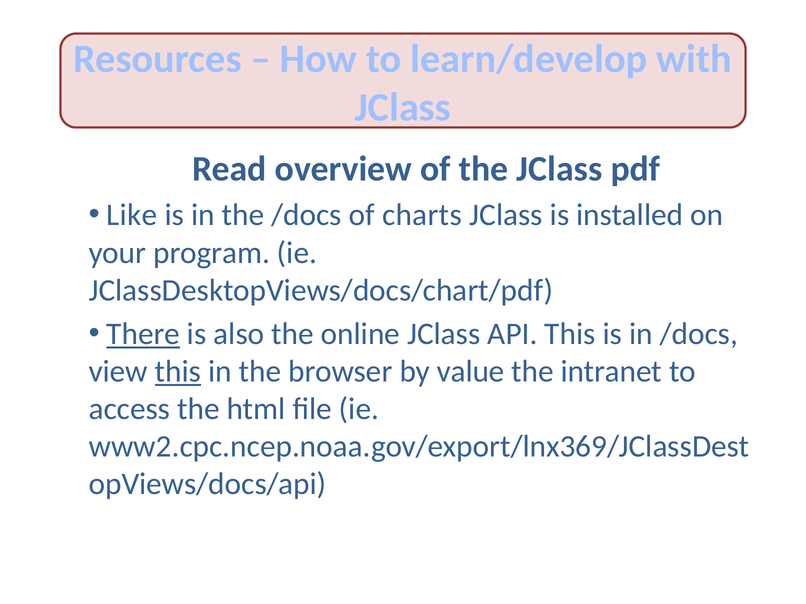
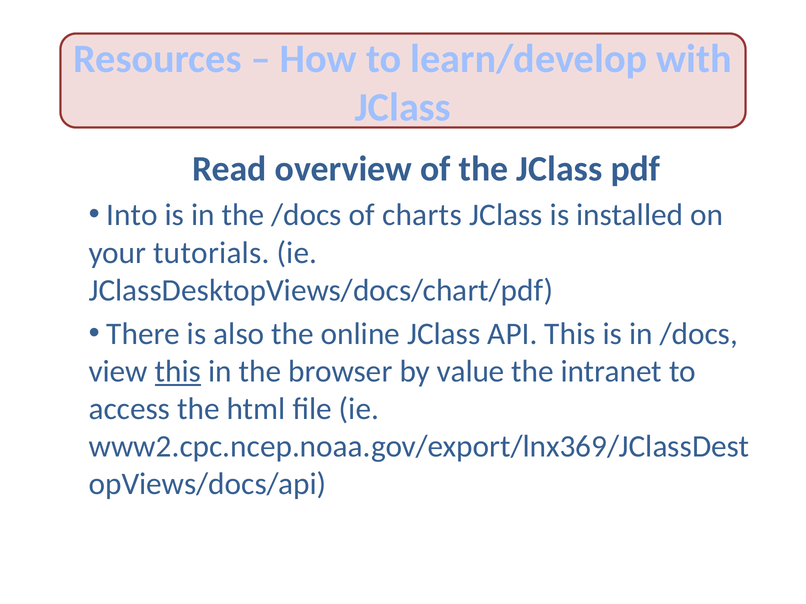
Like: Like -> Into
program: program -> tutorials
There underline: present -> none
